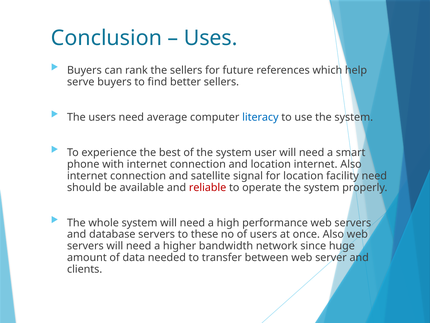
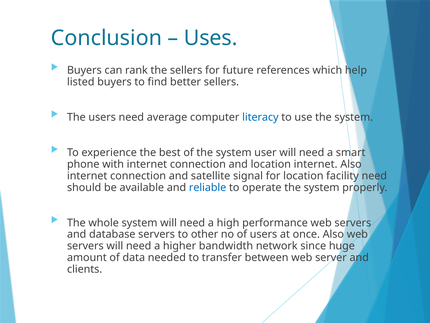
serve: serve -> listed
reliable colour: red -> blue
these: these -> other
